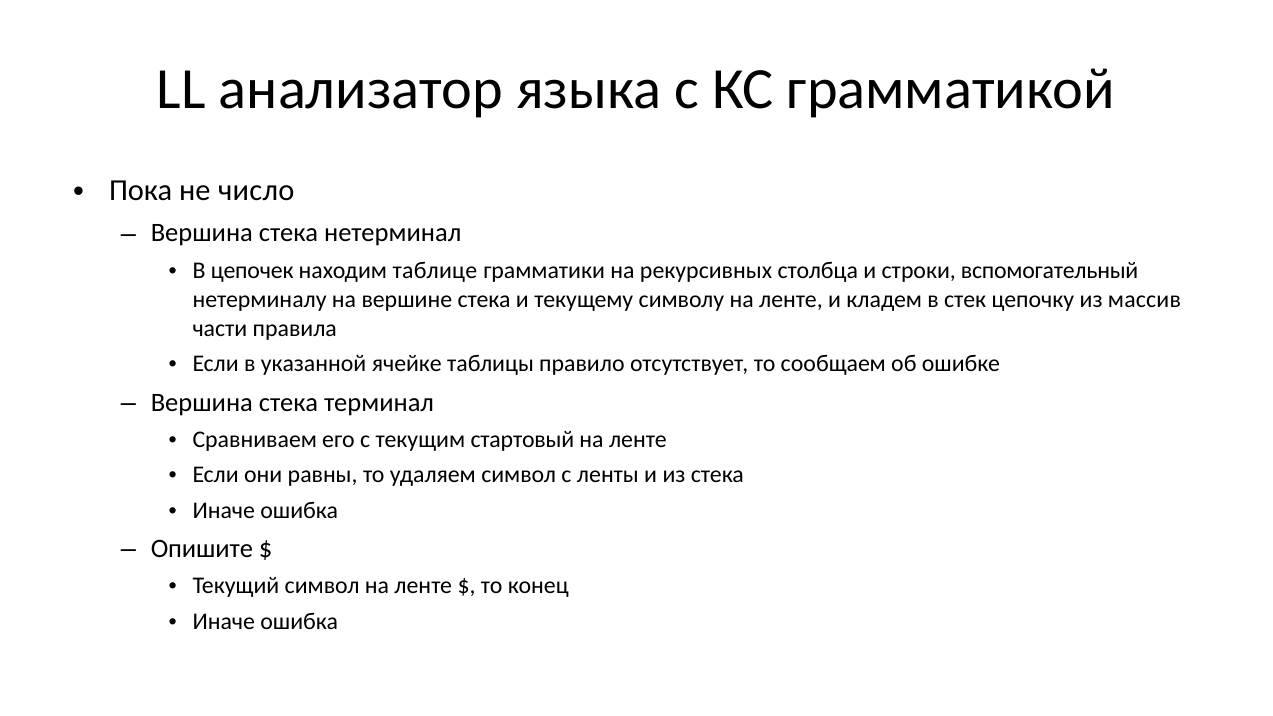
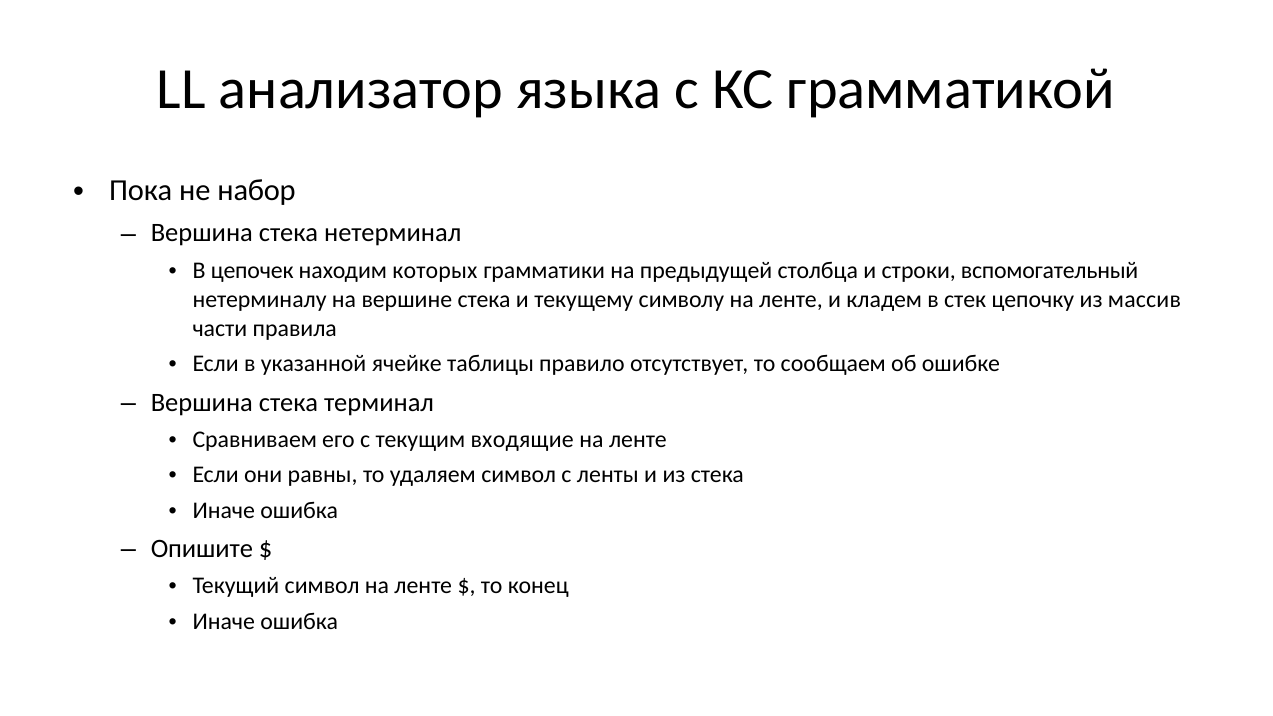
число: число -> набор
таблице: таблице -> которых
рекурсивных: рекурсивных -> предыдущей
стартовый: стартовый -> входящие
